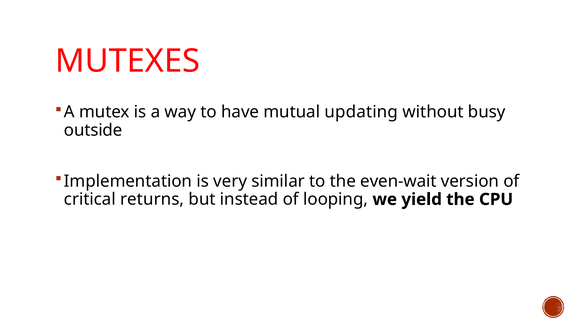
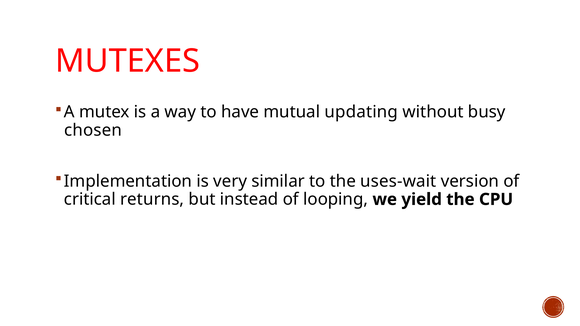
outside: outside -> chosen
even-wait: even-wait -> uses-wait
